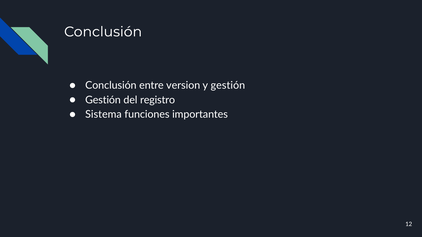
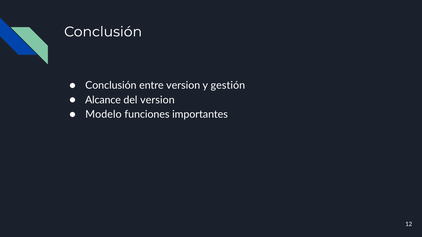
Gestión at (103, 100): Gestión -> Alcance
del registro: registro -> version
Sistema: Sistema -> Modelo
